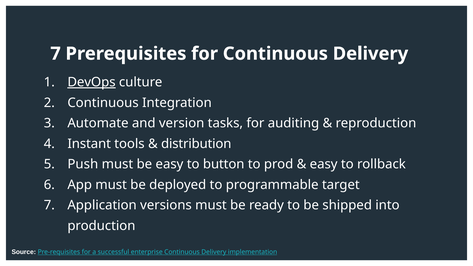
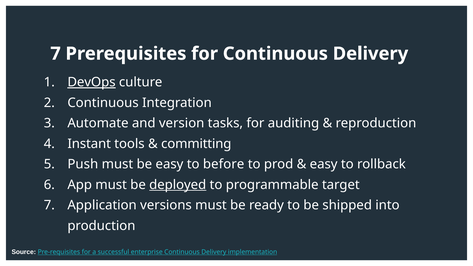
distribution: distribution -> committing
button: button -> before
deployed underline: none -> present
